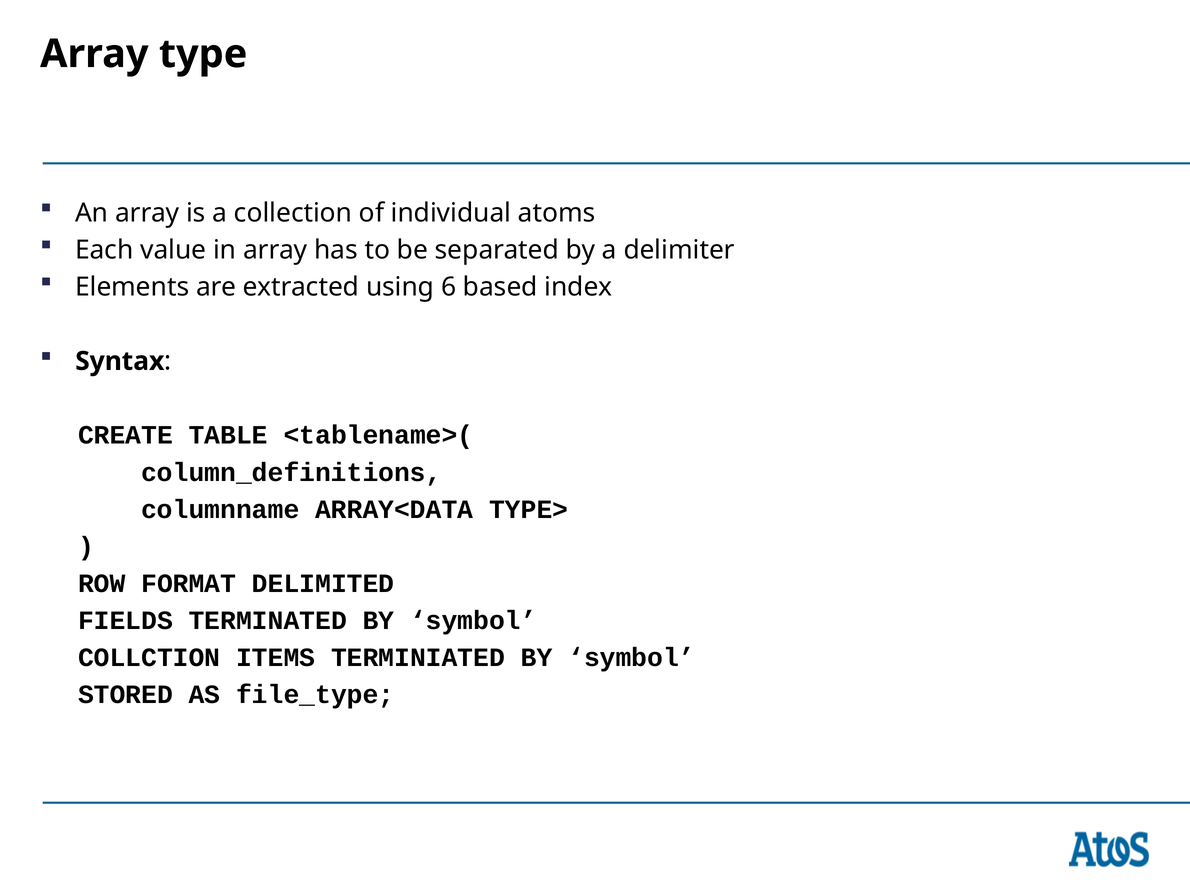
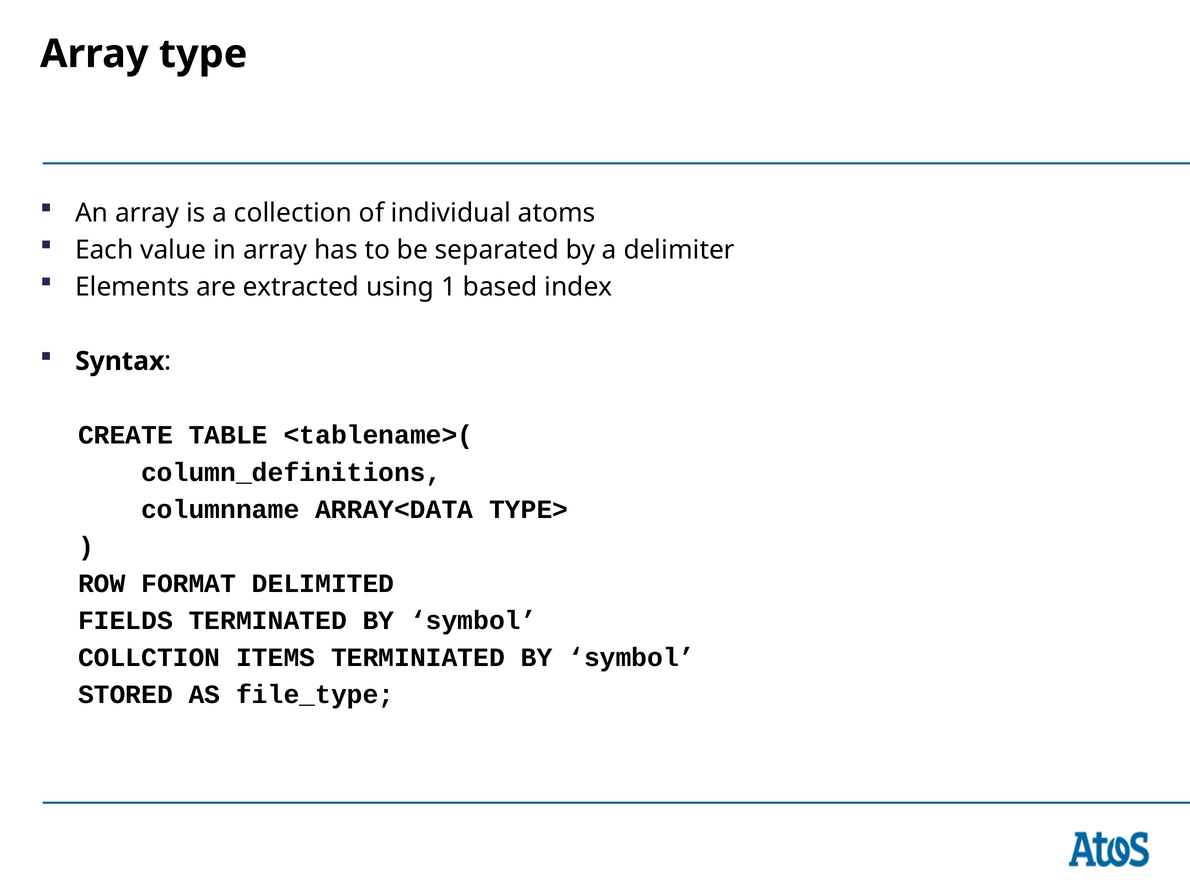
6: 6 -> 1
